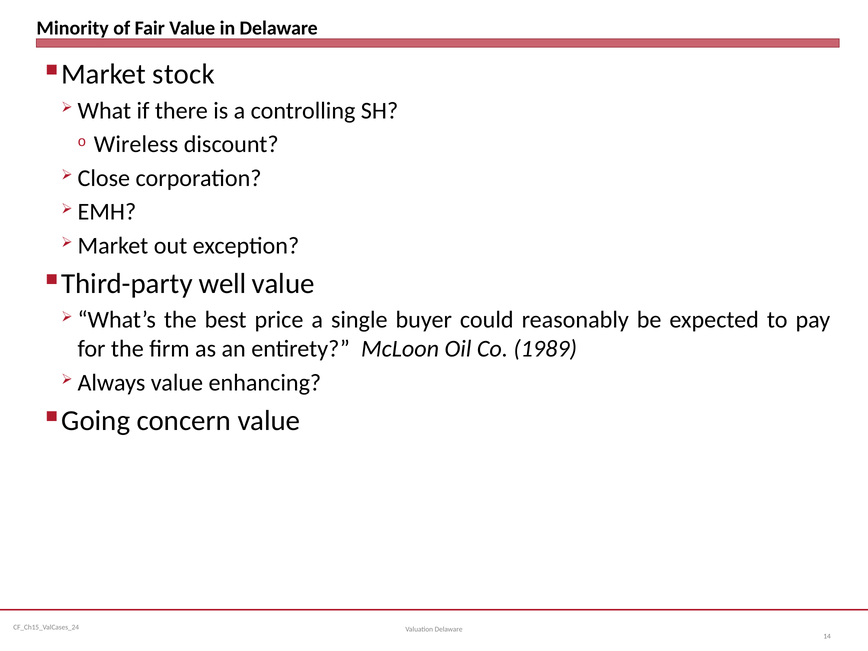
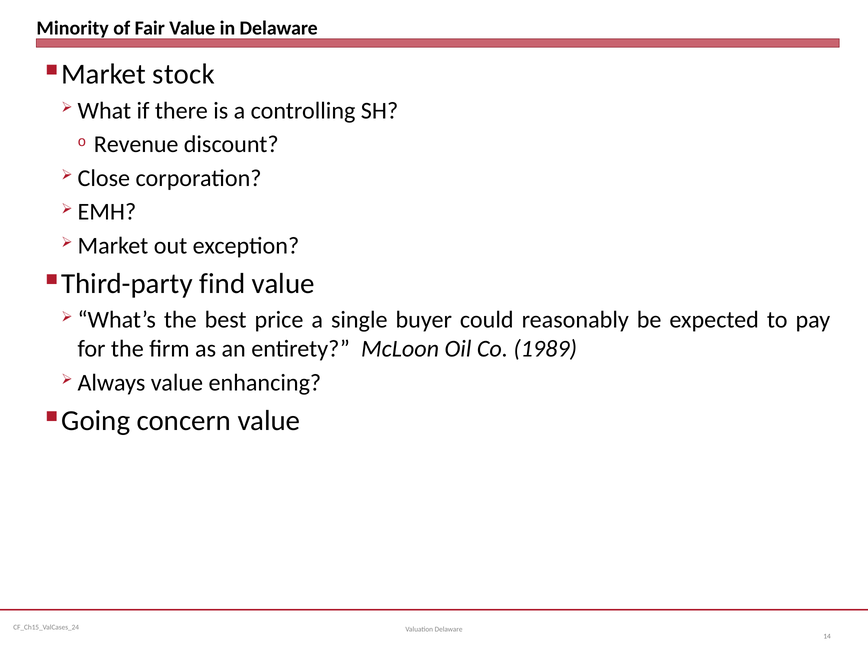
Wireless: Wireless -> Revenue
well: well -> find
